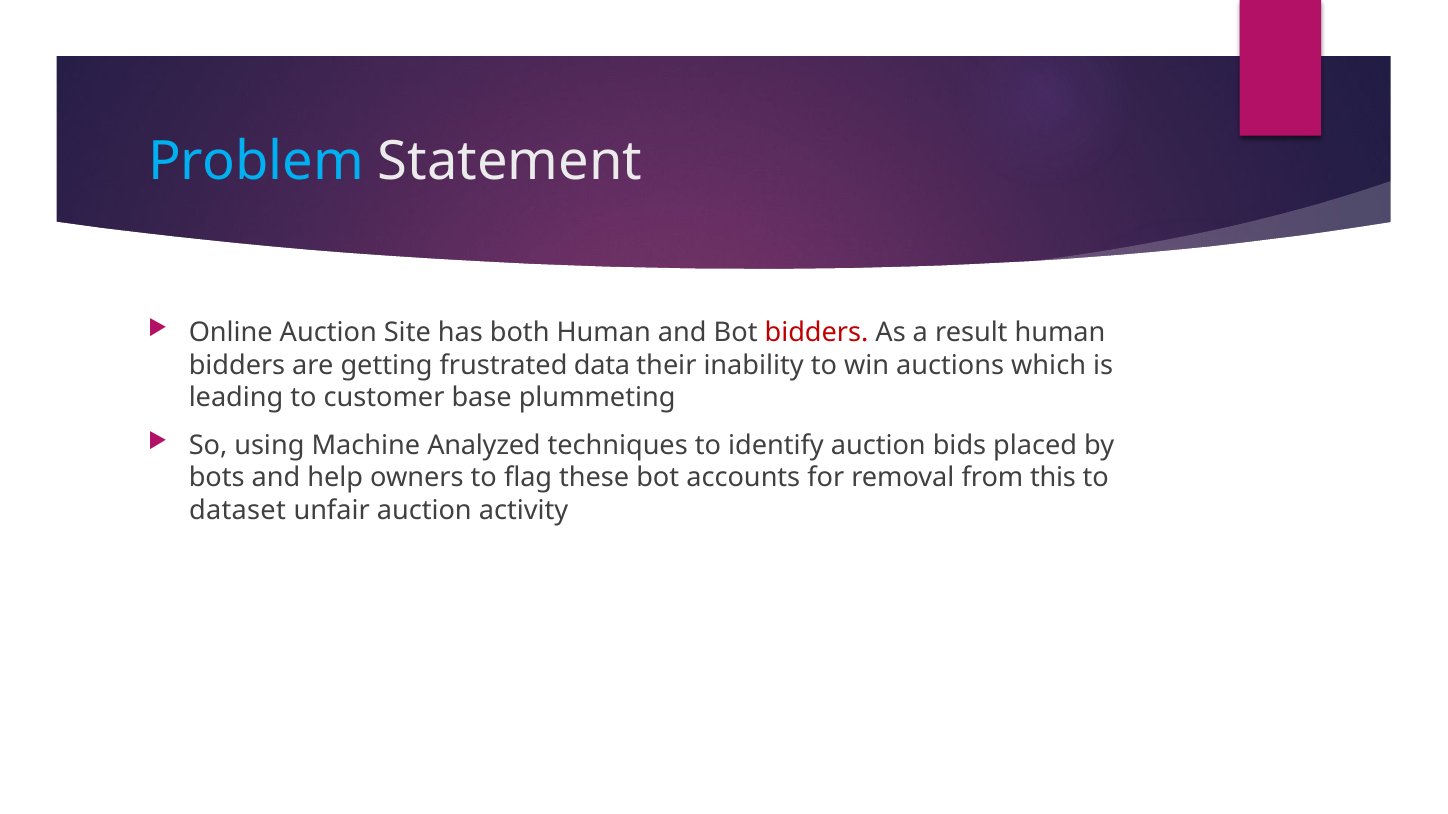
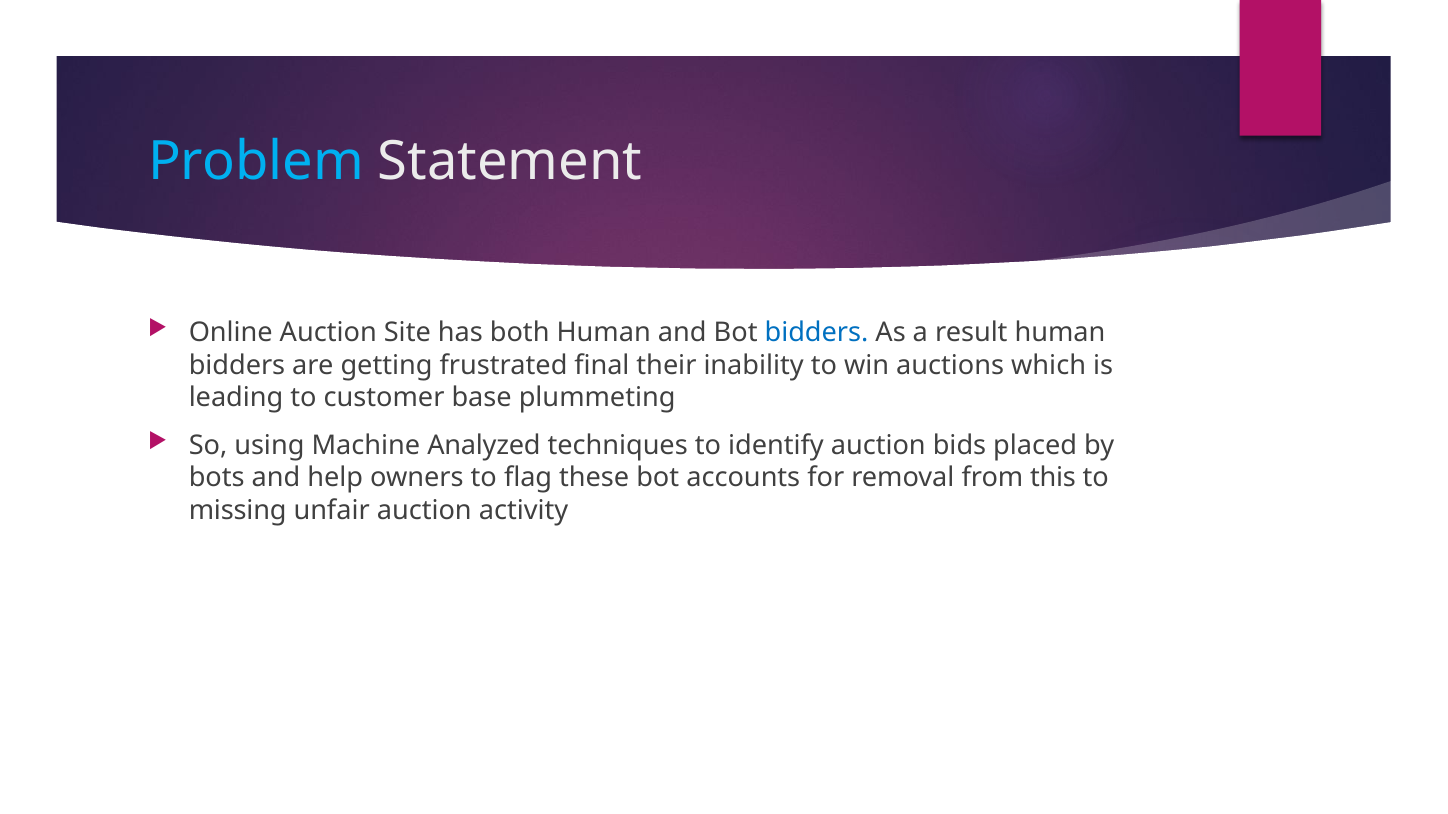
bidders at (817, 333) colour: red -> blue
data: data -> final
dataset: dataset -> missing
